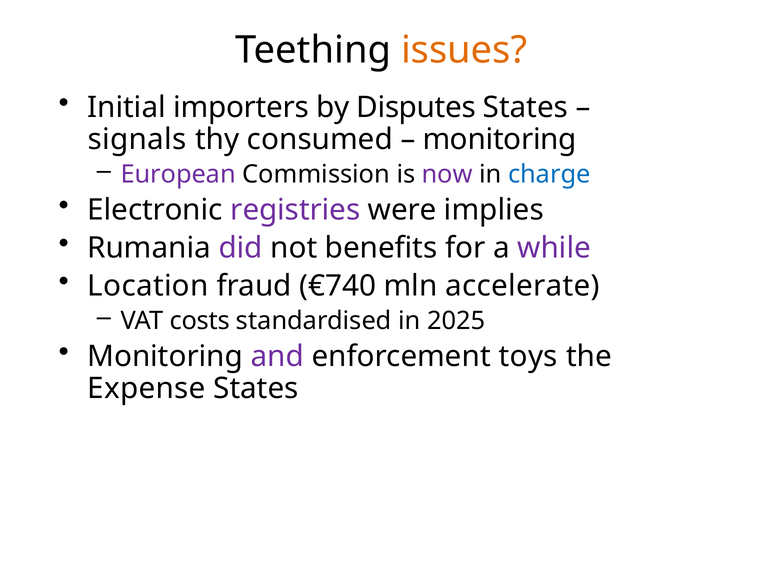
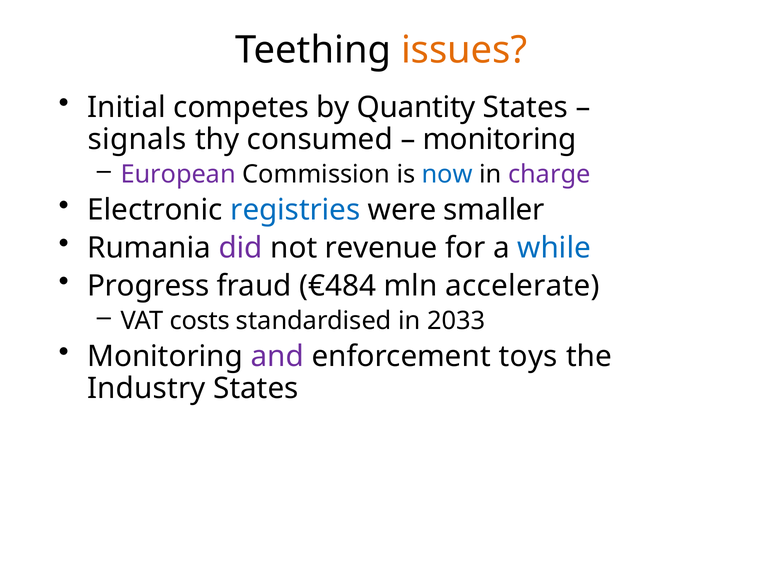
importers: importers -> competes
Disputes: Disputes -> Quantity
now colour: purple -> blue
charge colour: blue -> purple
registries colour: purple -> blue
implies: implies -> smaller
benefits: benefits -> revenue
while colour: purple -> blue
Location: Location -> Progress
€740: €740 -> €484
2025: 2025 -> 2033
Expense: Expense -> Industry
